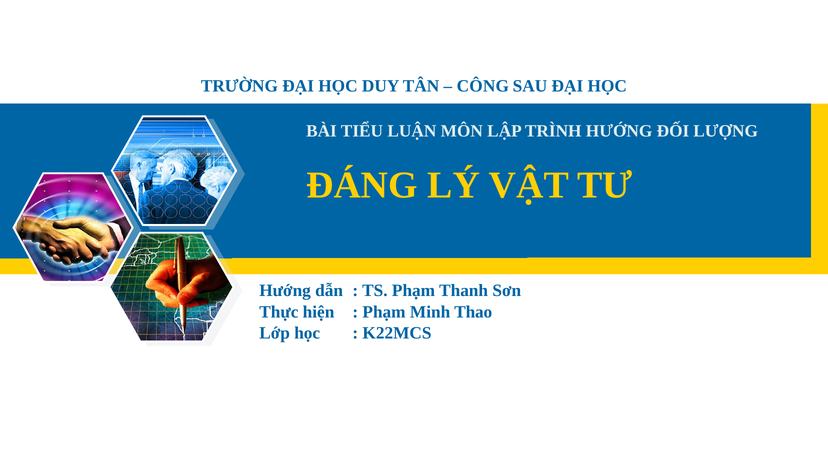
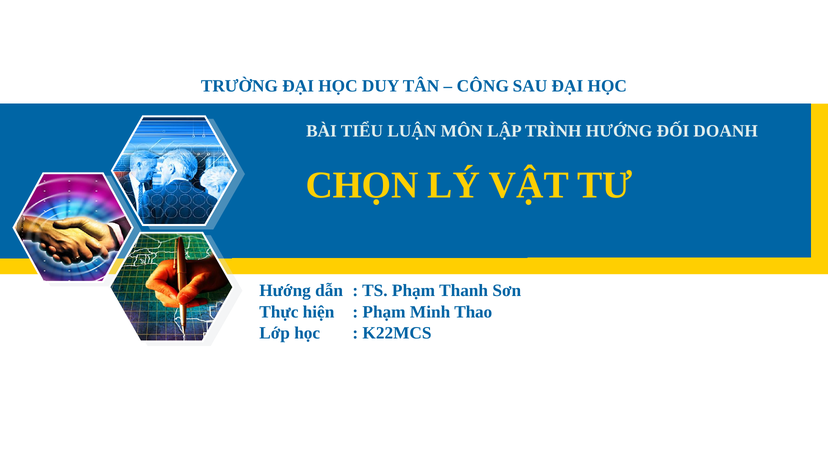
LƯỢNG: LƯỢNG -> DOANH
ĐÁNG: ĐÁNG -> CHỌN
